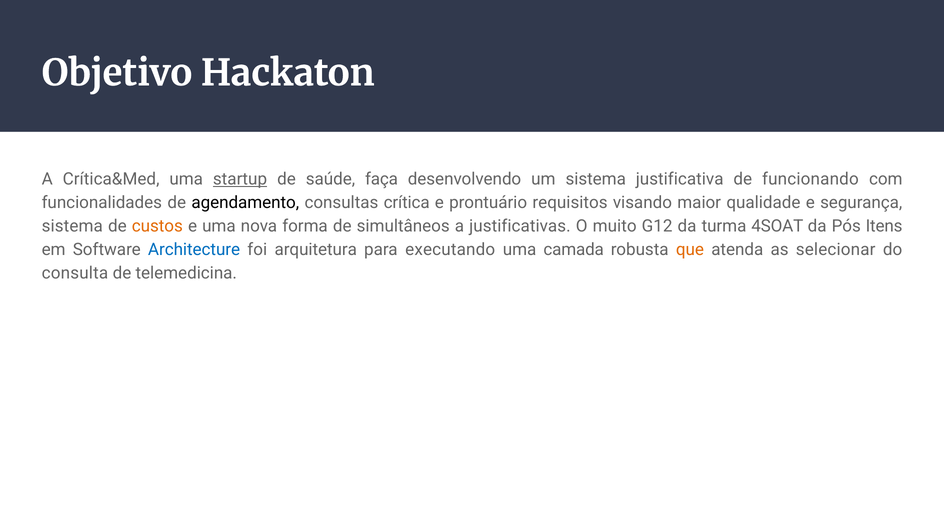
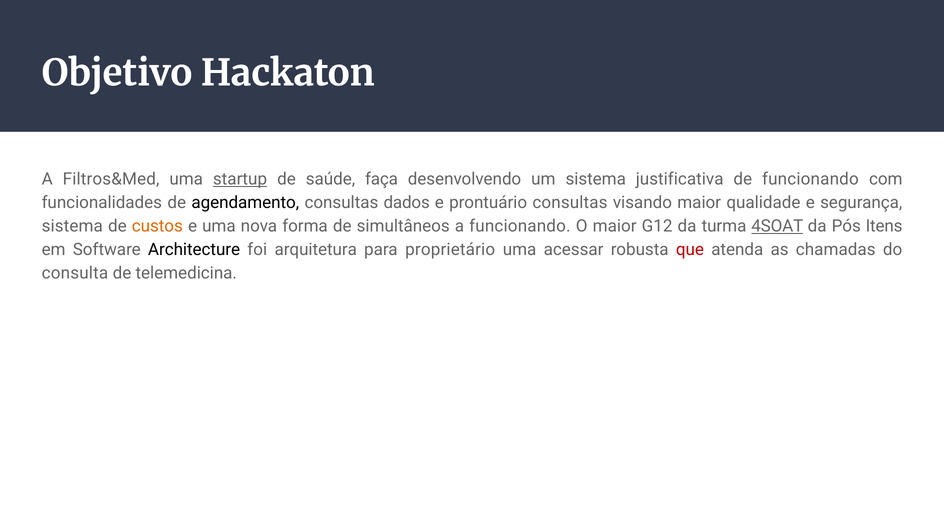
Crítica&Med: Crítica&Med -> Filtros&Med
crítica: crítica -> dados
prontuário requisitos: requisitos -> consultas
a justificativas: justificativas -> funcionando
O muito: muito -> maior
4SOAT underline: none -> present
Architecture colour: blue -> black
executando: executando -> proprietário
camada: camada -> acessar
que colour: orange -> red
selecionar: selecionar -> chamadas
